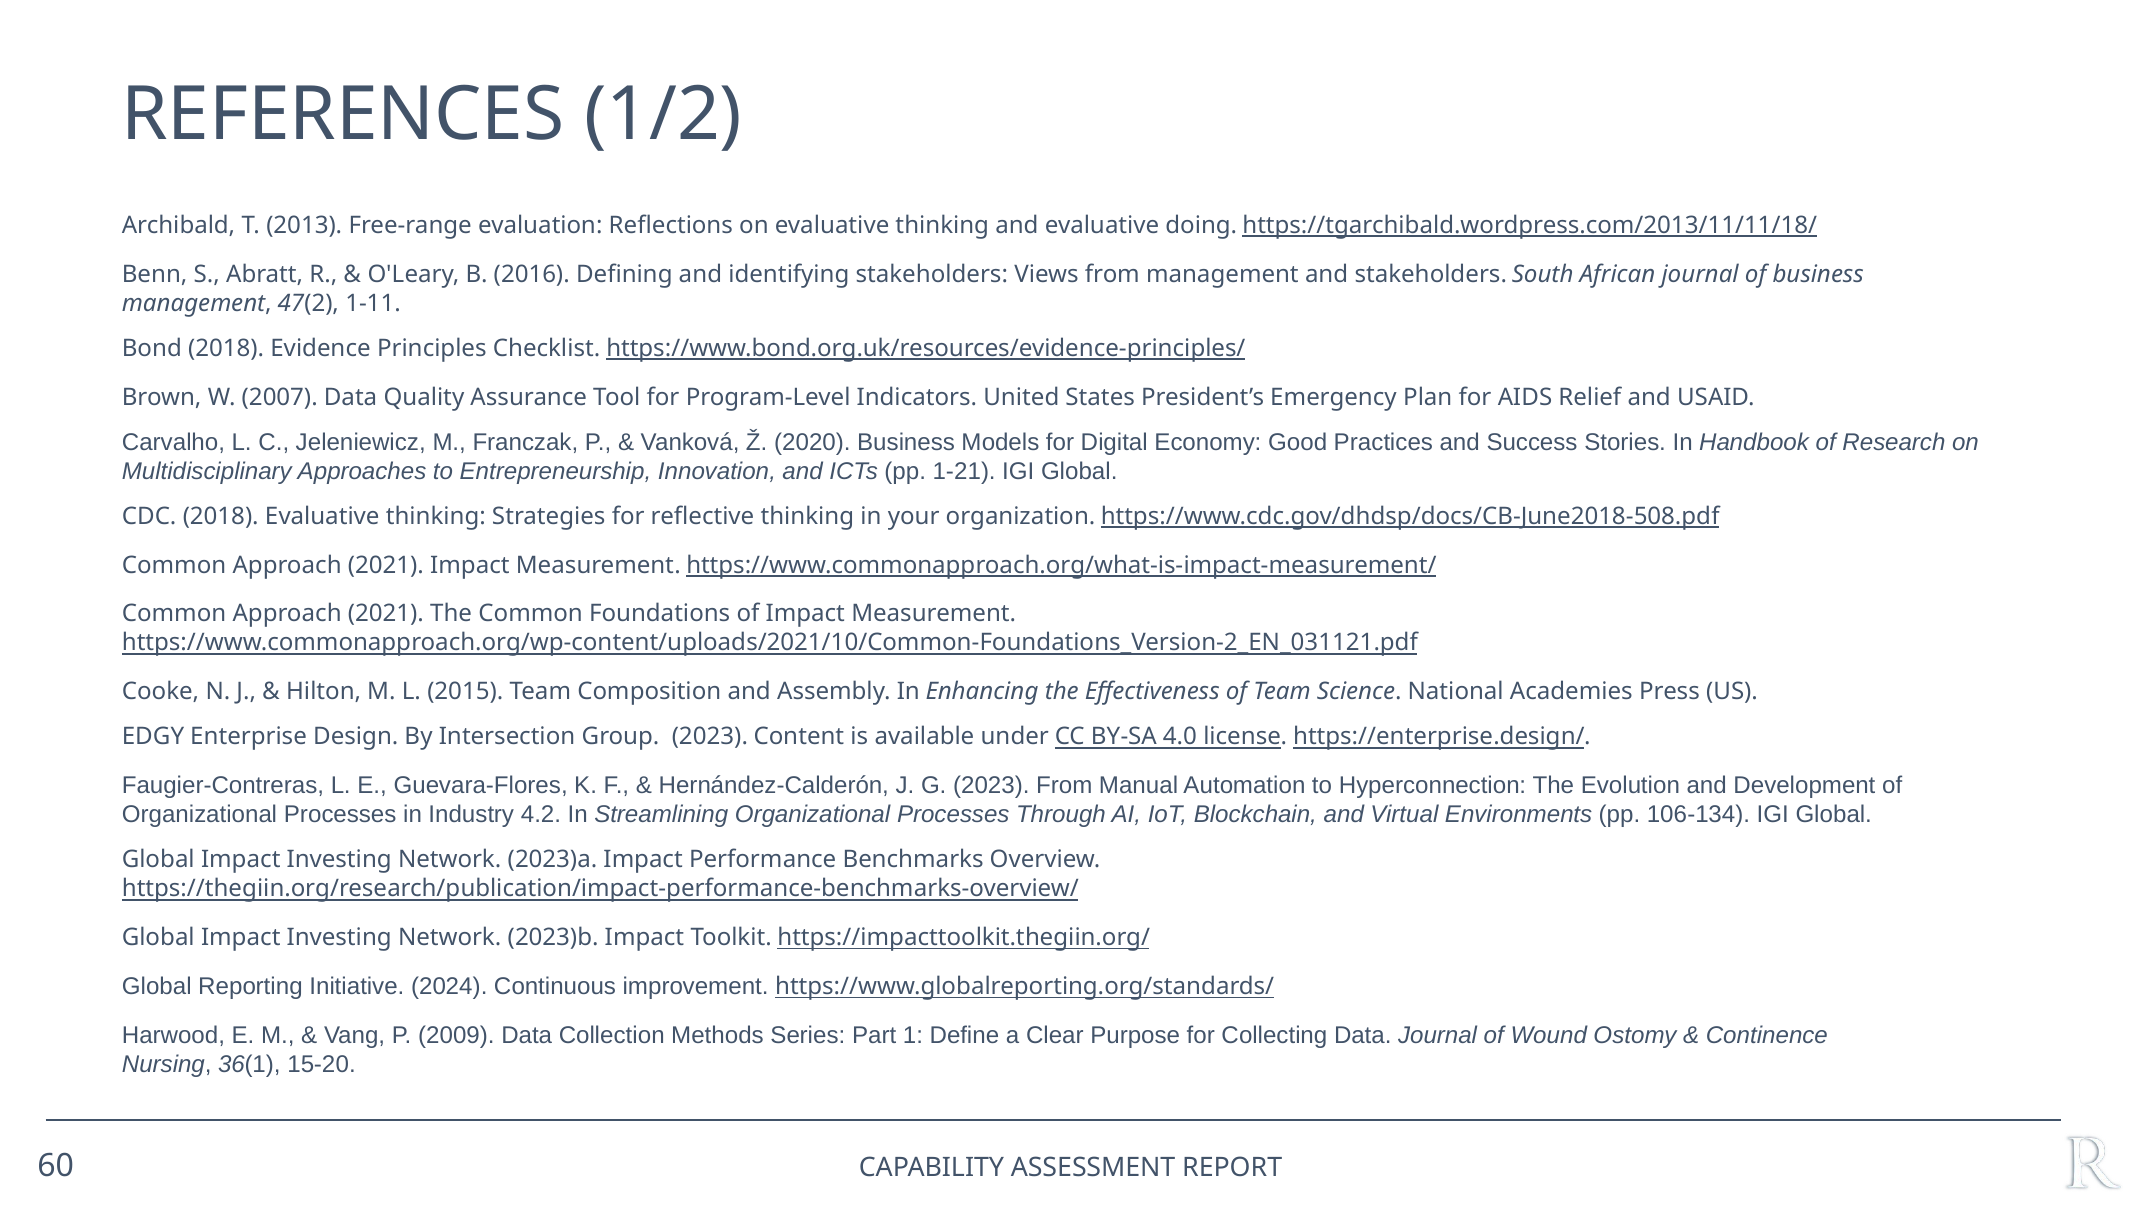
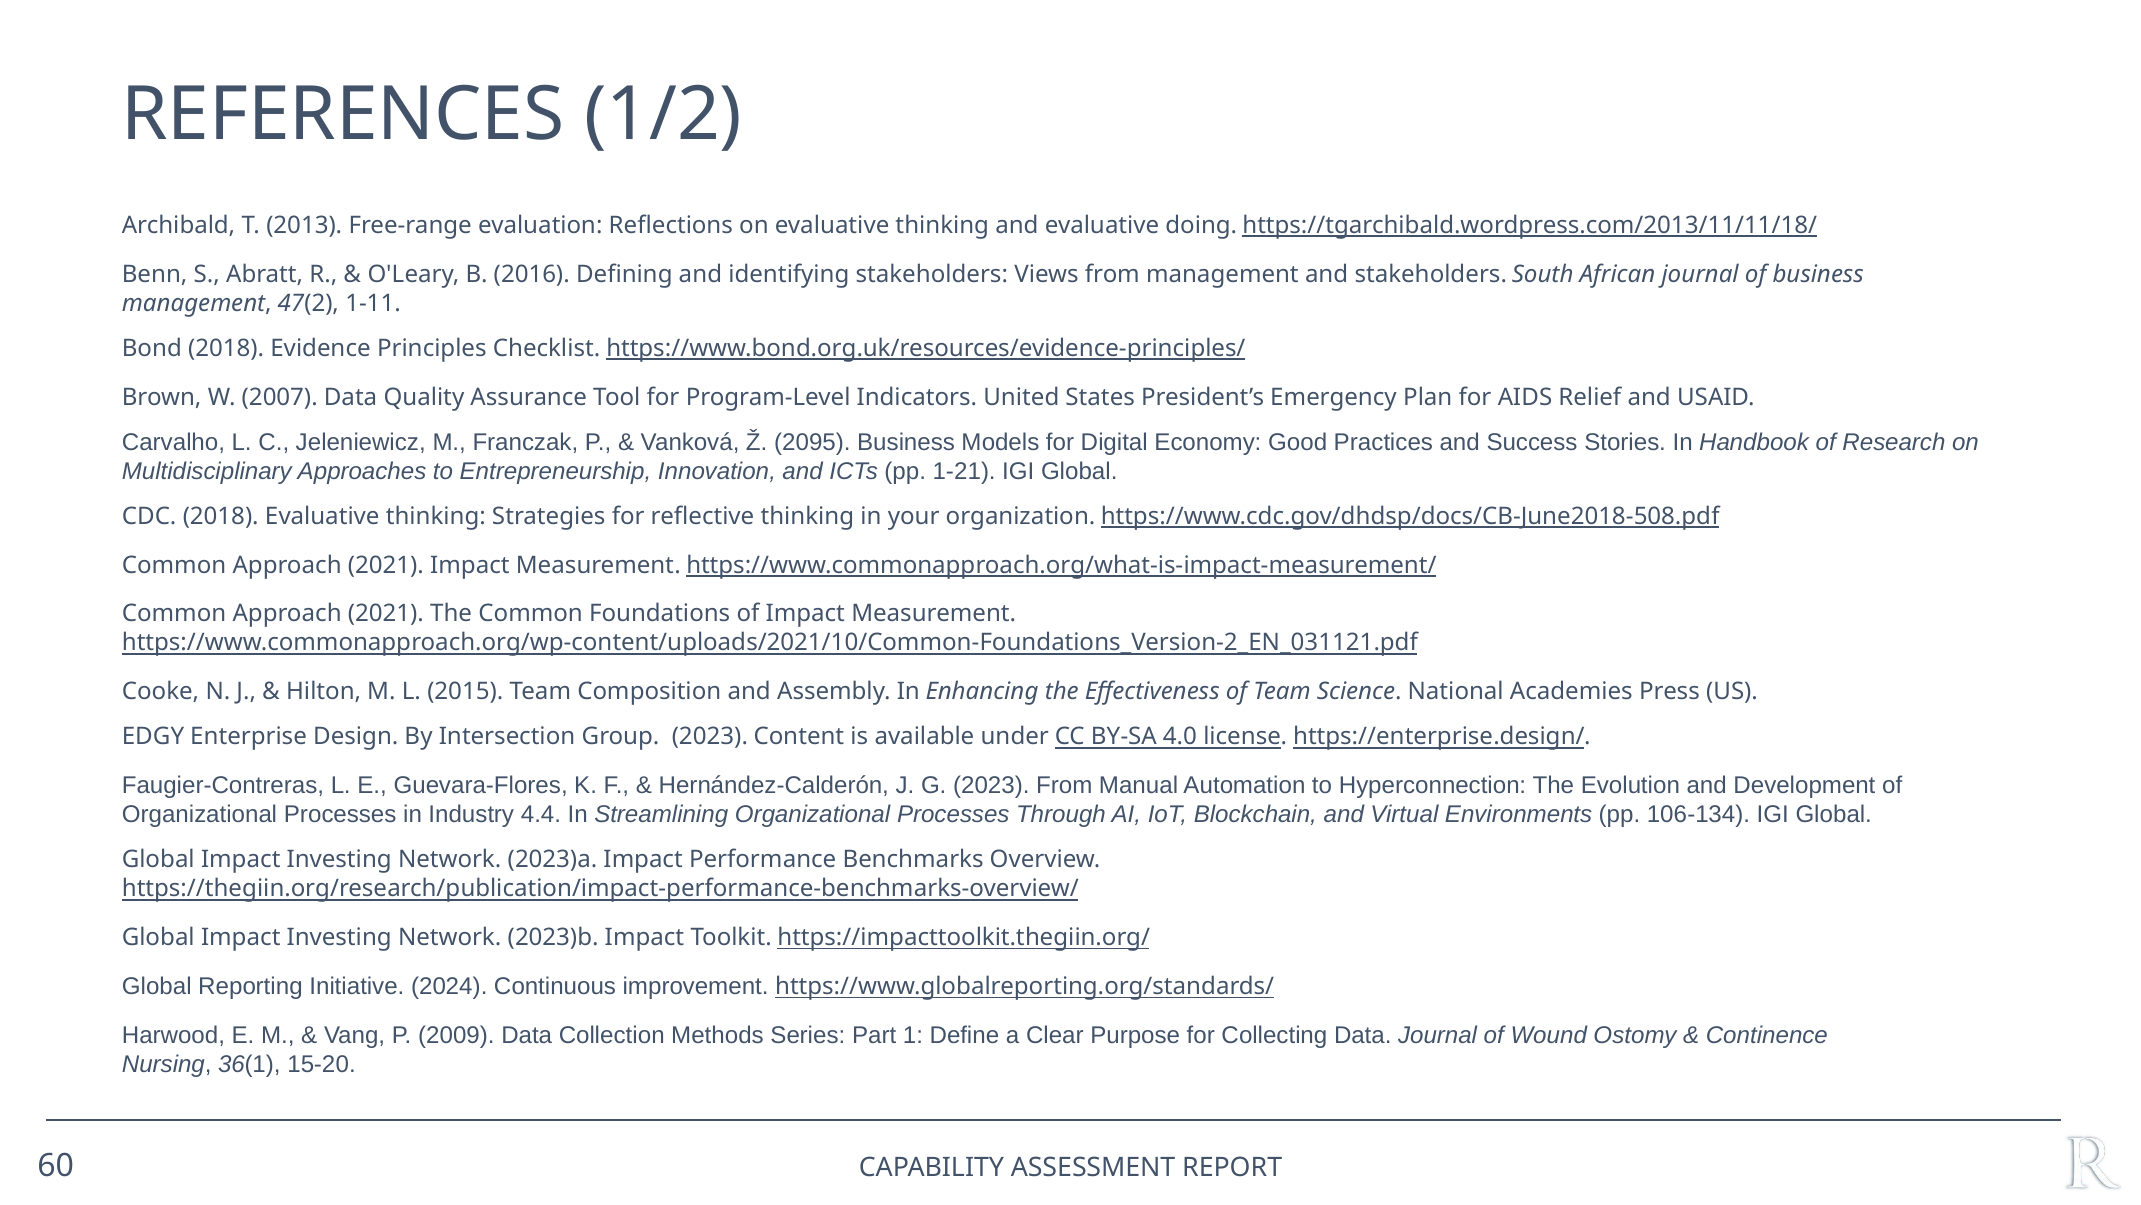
2020: 2020 -> 2095
4.2: 4.2 -> 4.4
